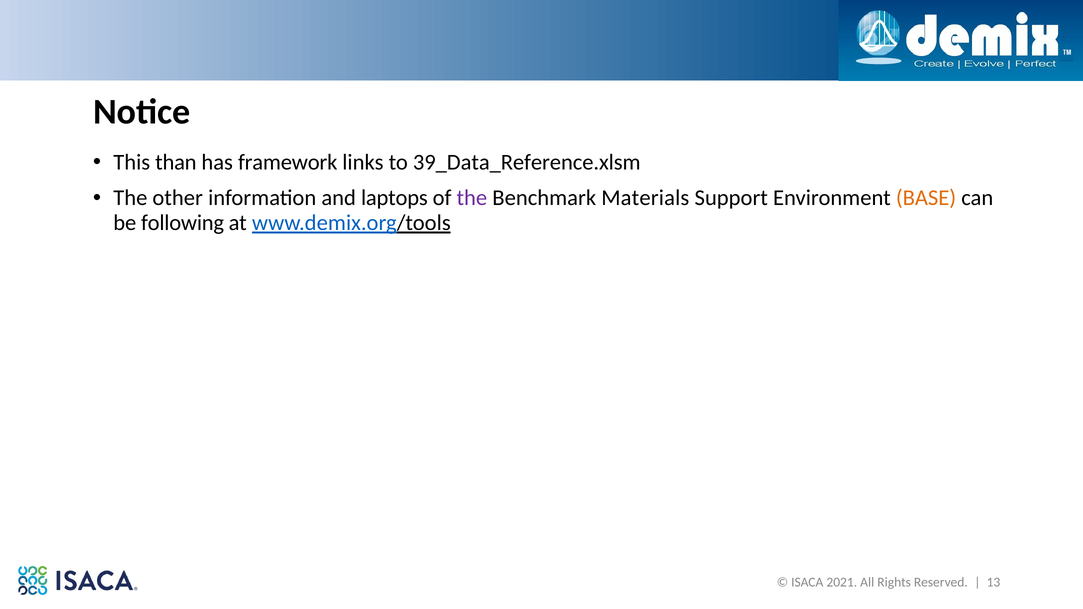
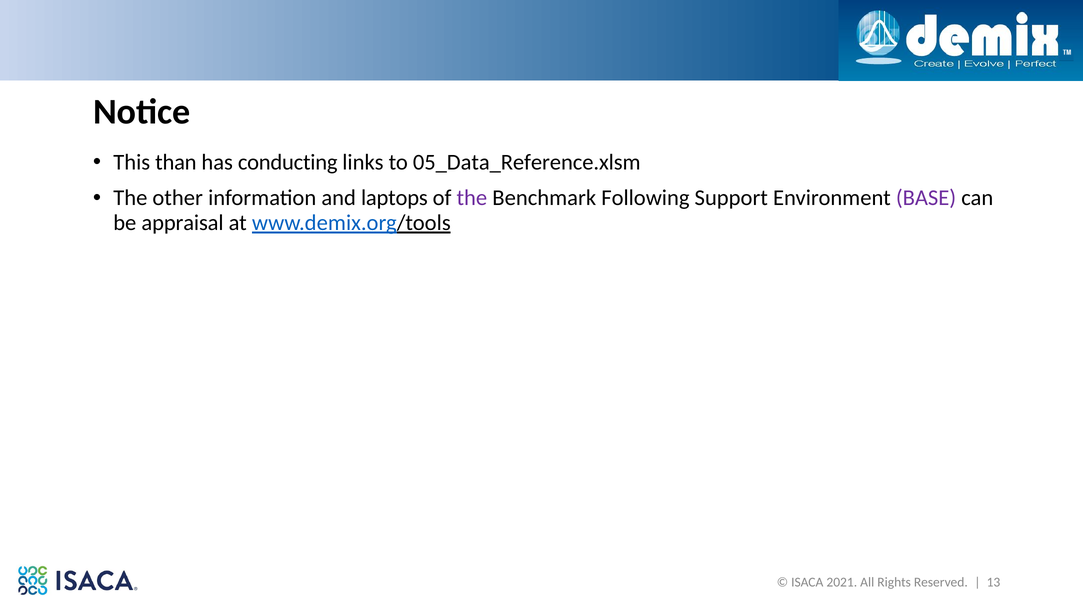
framework: framework -> conducting
39_Data_Reference.xlsm: 39_Data_Reference.xlsm -> 05_Data_Reference.xlsm
Materials: Materials -> Following
BASE colour: orange -> purple
following: following -> appraisal
